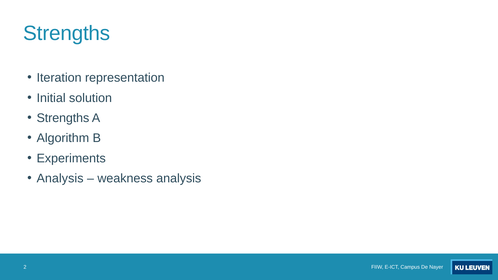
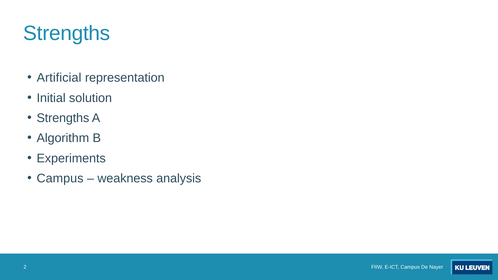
Iteration: Iteration -> Artificial
Analysis at (60, 179): Analysis -> Campus
